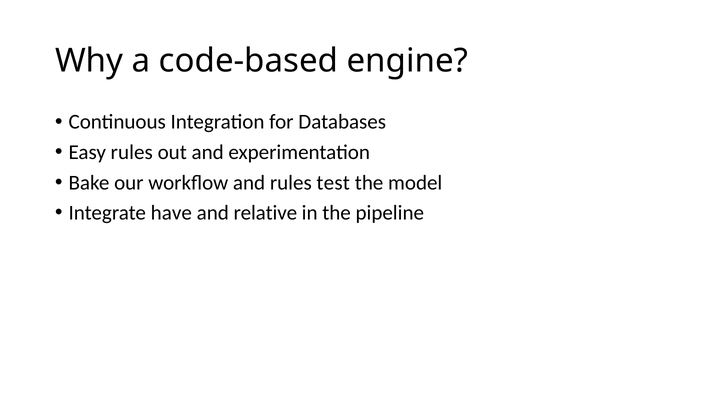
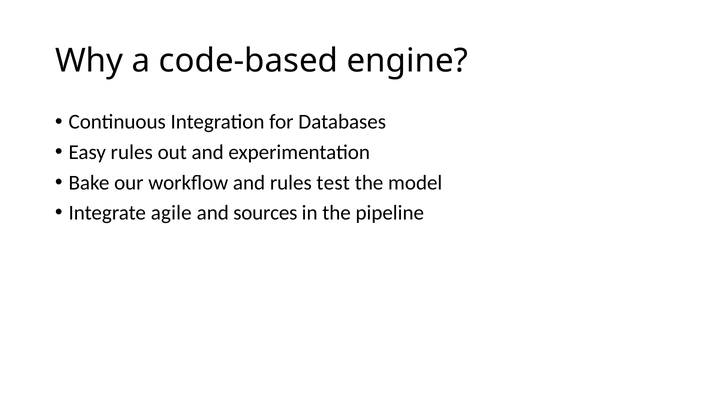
have: have -> agile
relative: relative -> sources
